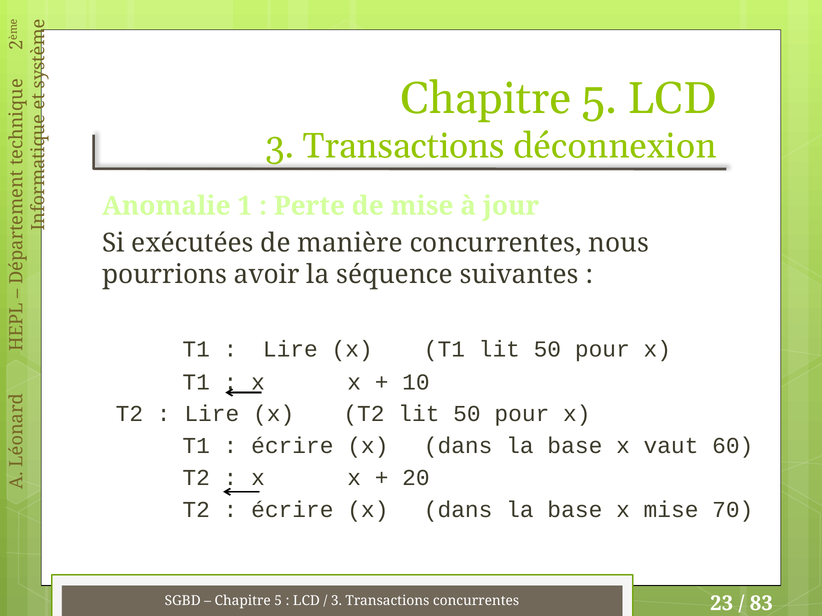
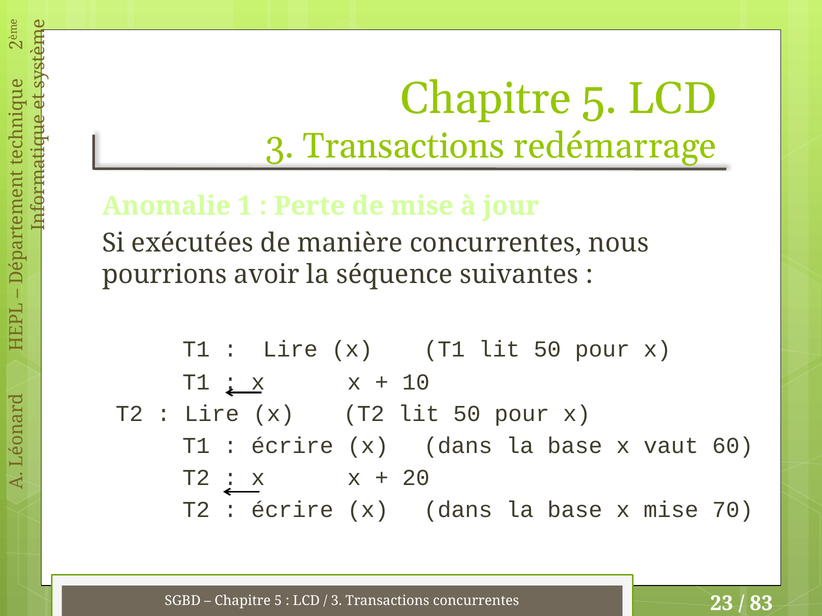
déconnexion: déconnexion -> redémarrage
